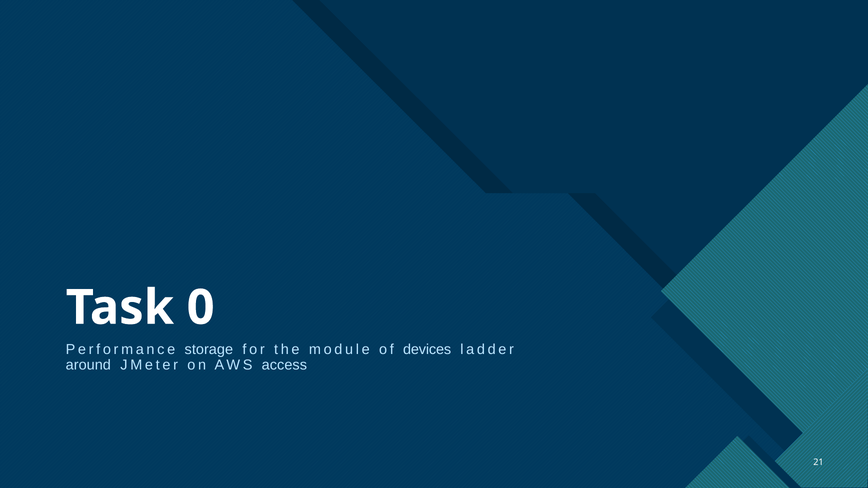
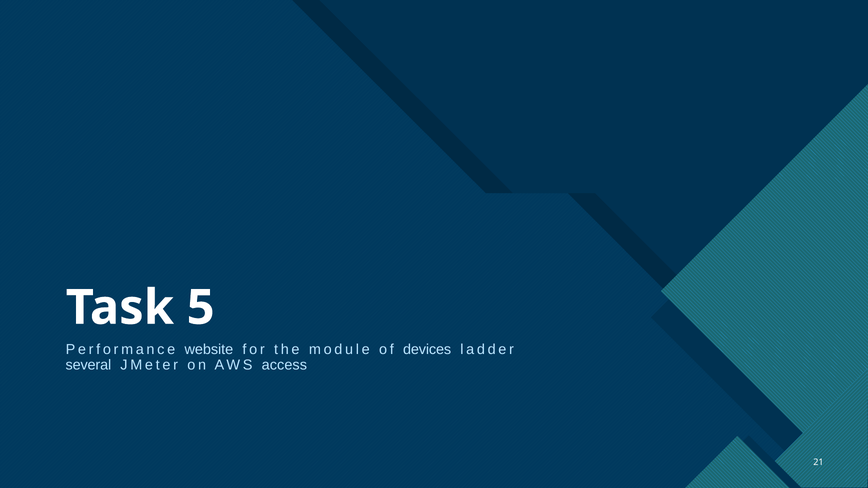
0: 0 -> 5
storage: storage -> website
around: around -> several
